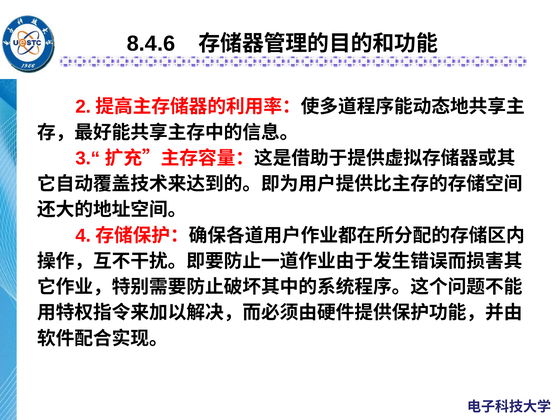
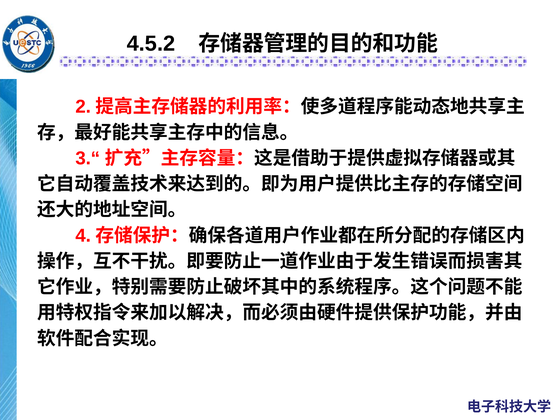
8.4.6: 8.4.6 -> 4.5.2
